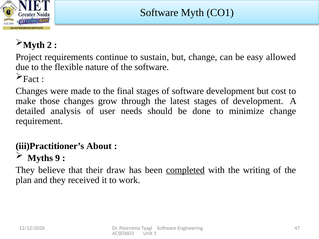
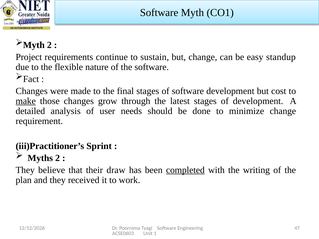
allowed: allowed -> standup
make underline: none -> present
About: About -> Sprint
Myths 9: 9 -> 2
